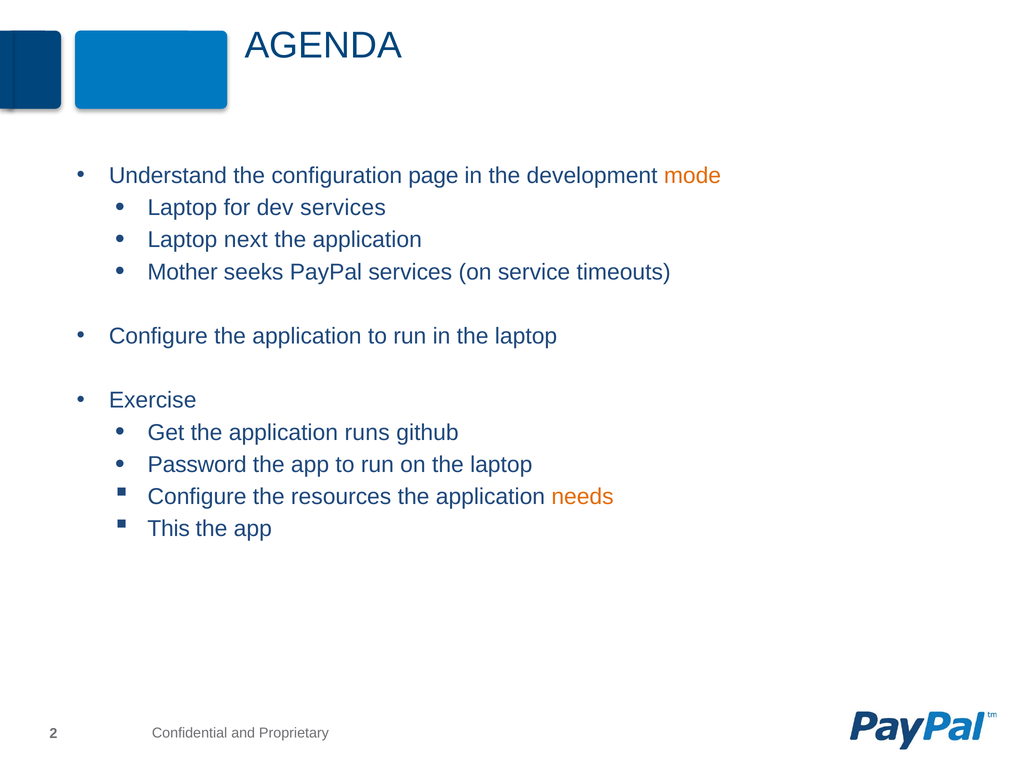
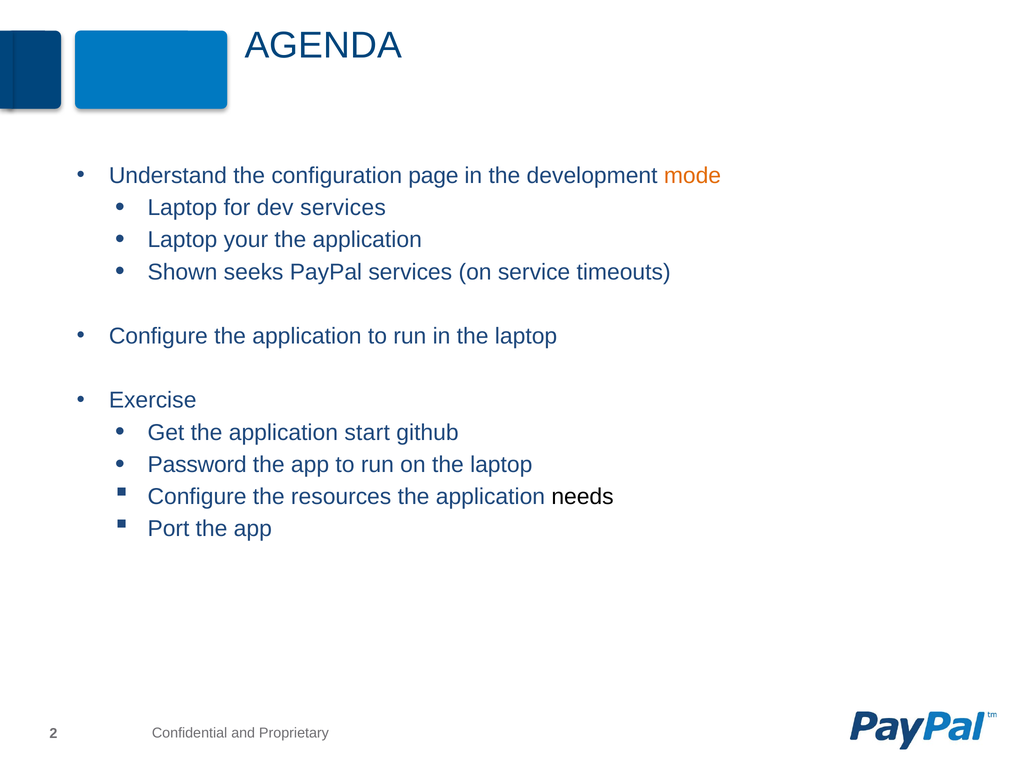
next: next -> your
Mother: Mother -> Shown
runs: runs -> start
needs colour: orange -> black
This: This -> Port
